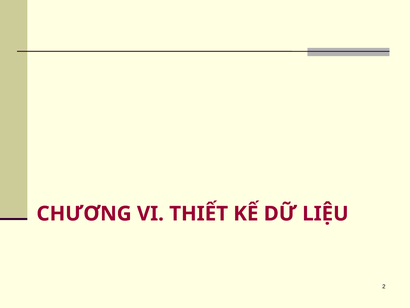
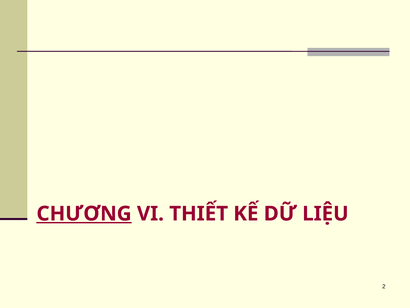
CHƯƠNG underline: none -> present
